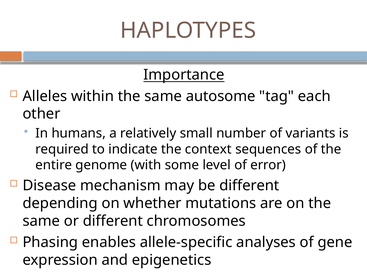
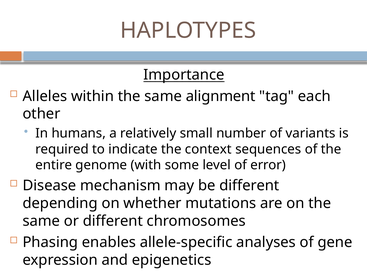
autosome: autosome -> alignment
